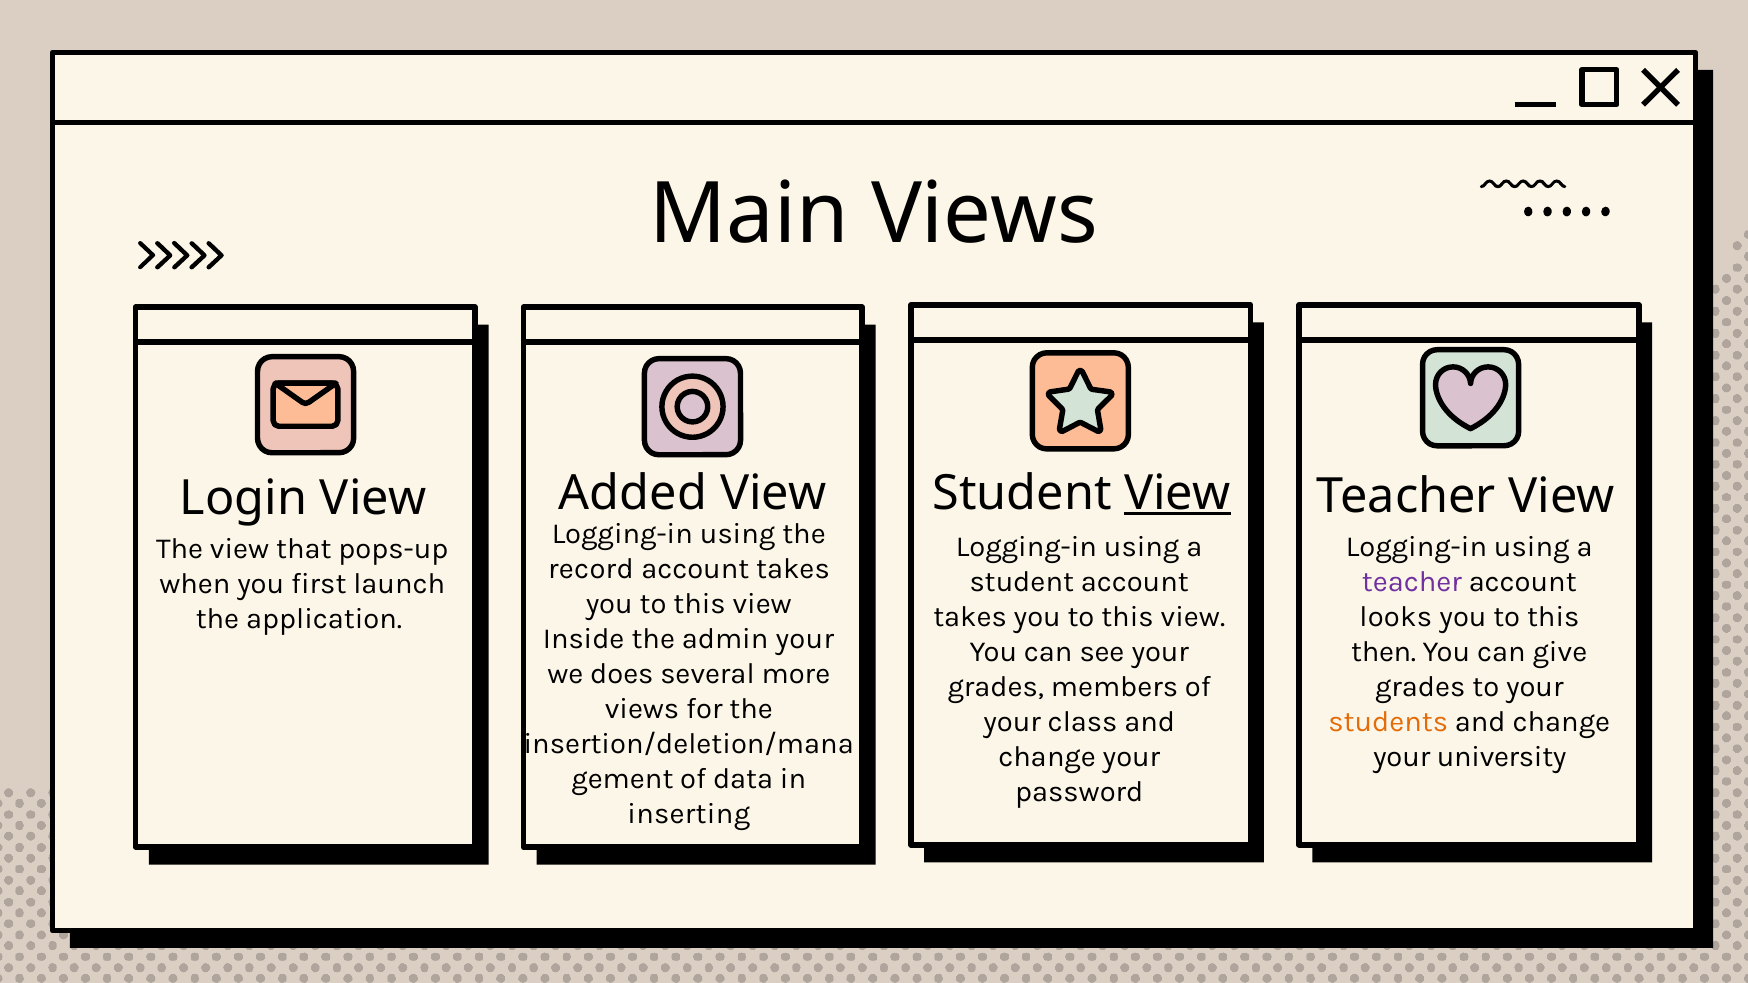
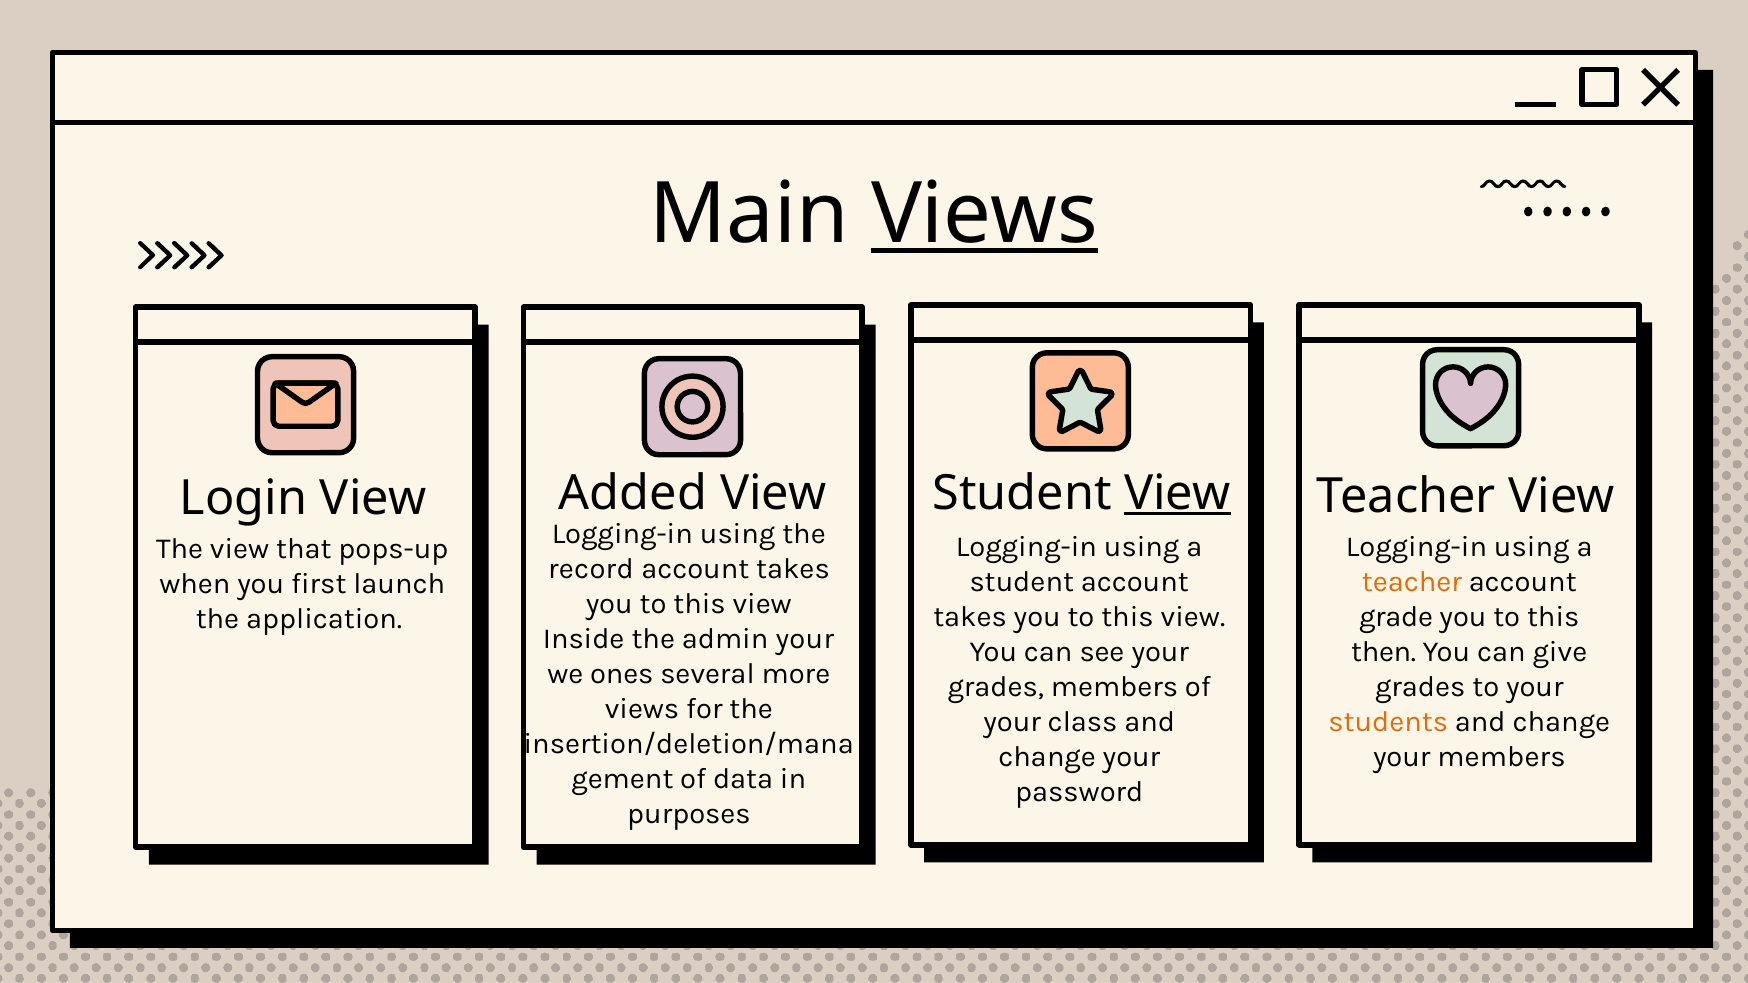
Views at (985, 214) underline: none -> present
teacher at (1412, 582) colour: purple -> orange
looks: looks -> grade
does: does -> ones
your university: university -> members
inserting: inserting -> purposes
